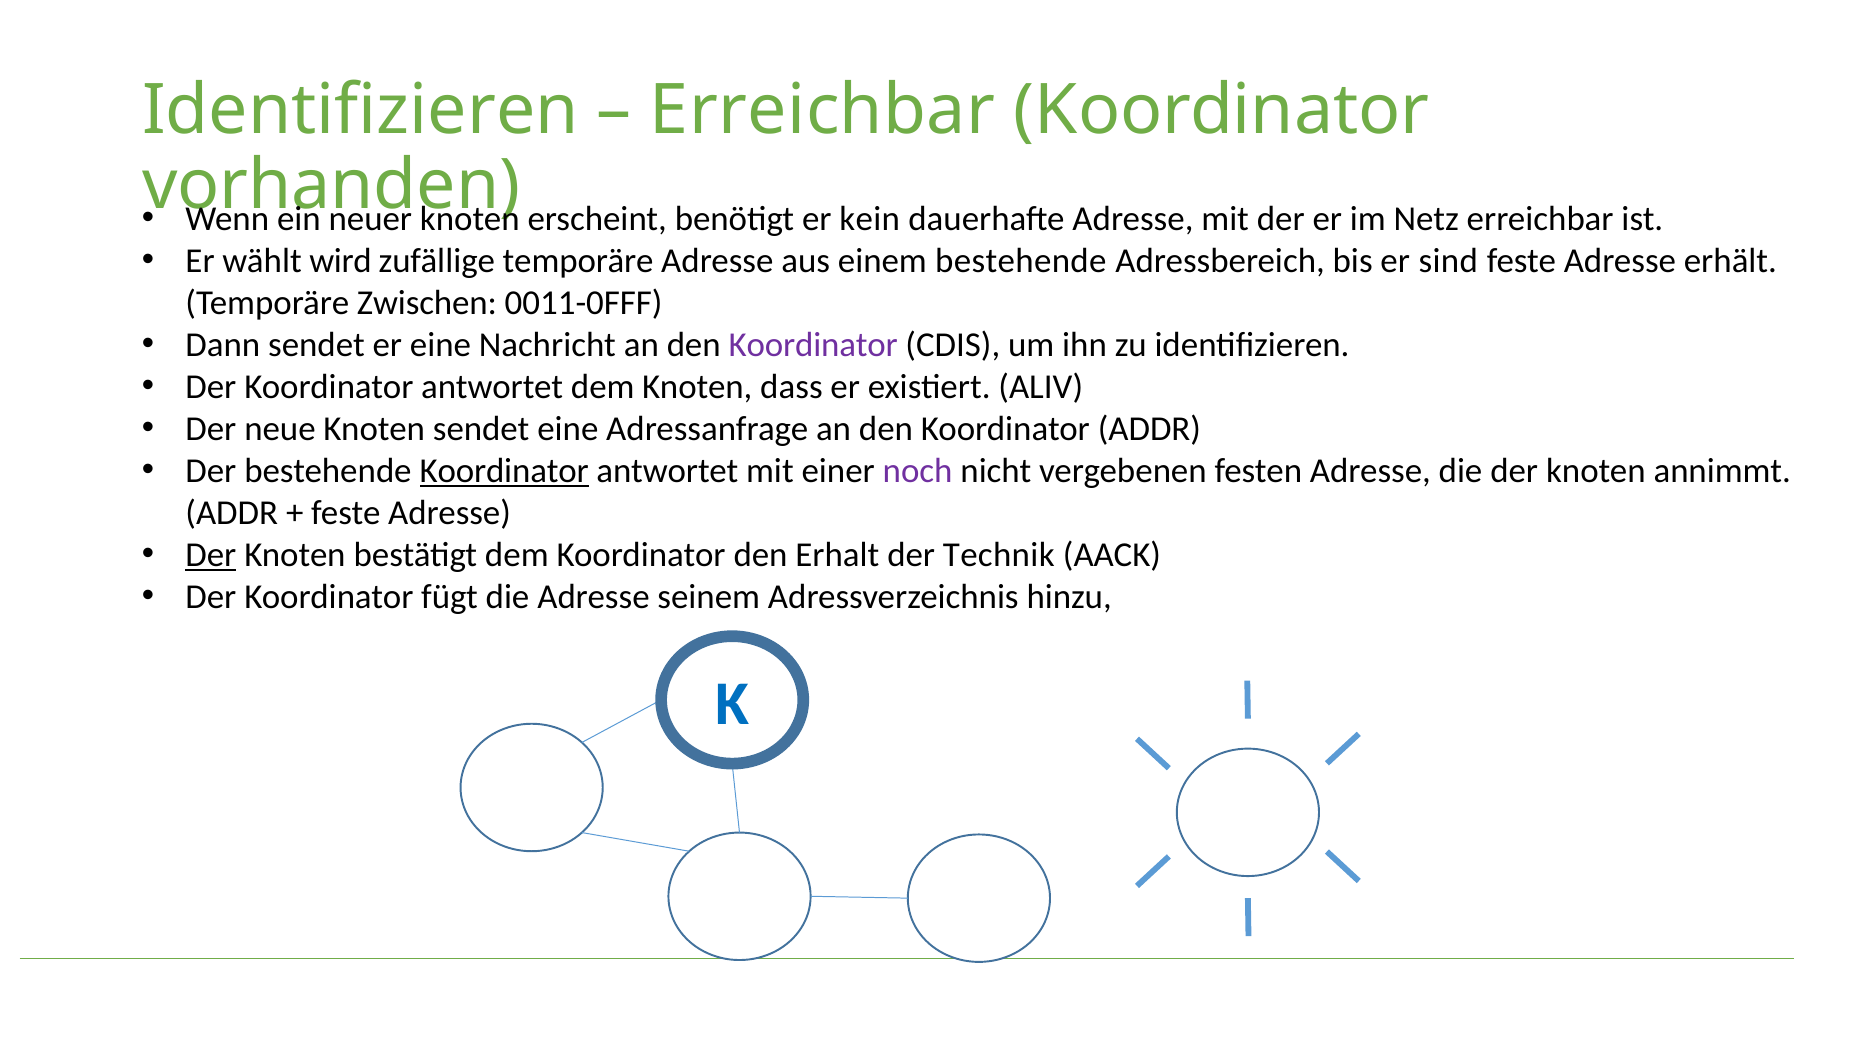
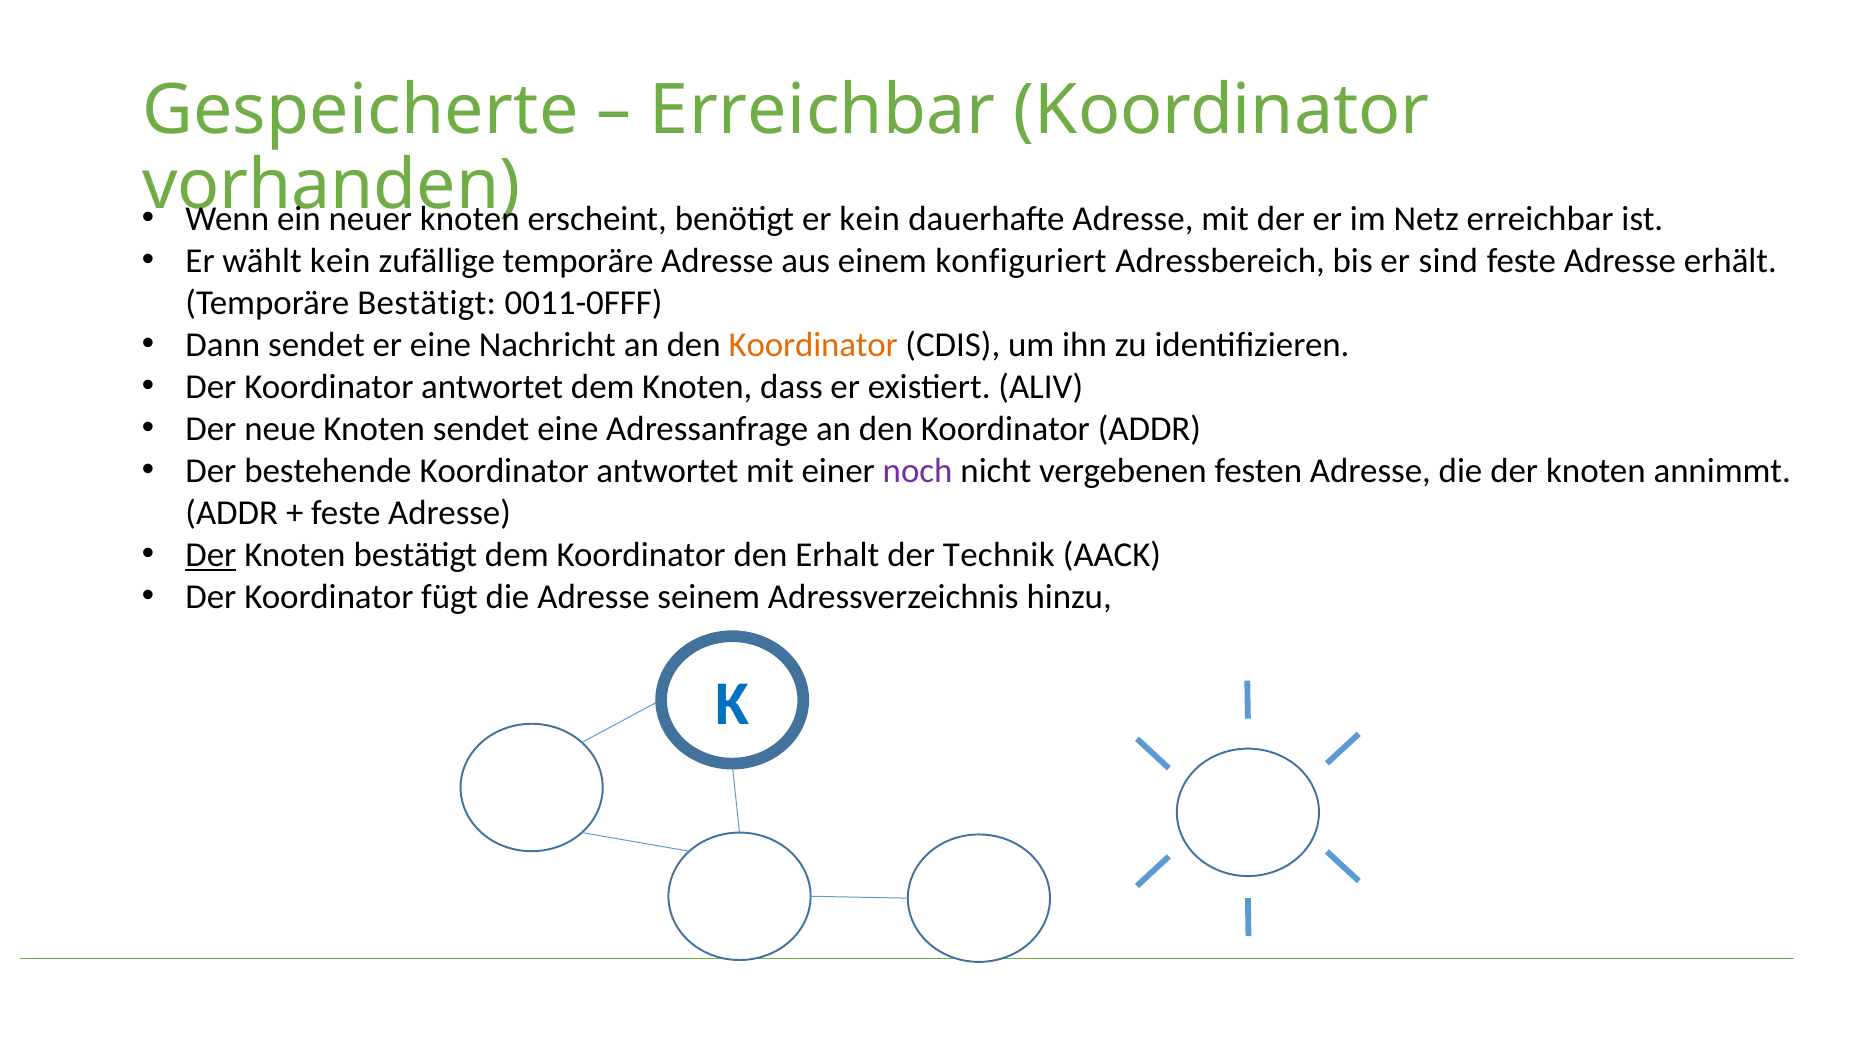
Identifizieren at (360, 110): Identifizieren -> Gespeicherte
wählt wird: wird -> kein
einem bestehende: bestehende -> konfiguriert
Temporäre Zwischen: Zwischen -> Bestätigt
Koordinator at (813, 345) colour: purple -> orange
Koordinator at (504, 471) underline: present -> none
